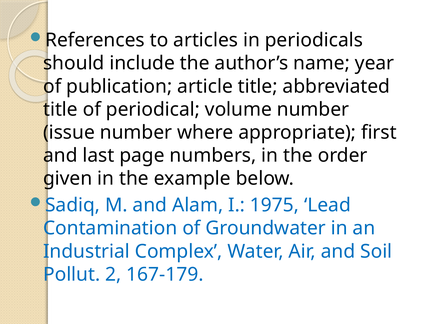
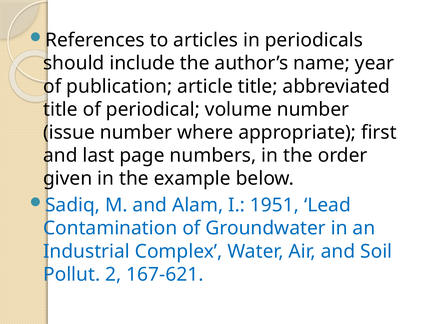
1975: 1975 -> 1951
167-179: 167-179 -> 167-621
